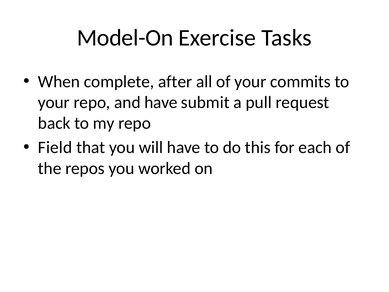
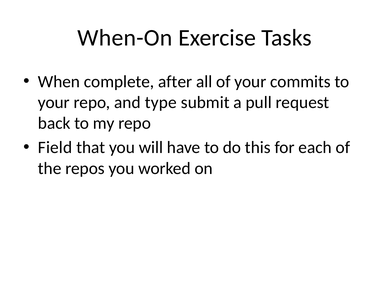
Model-On: Model-On -> When-On
and have: have -> type
